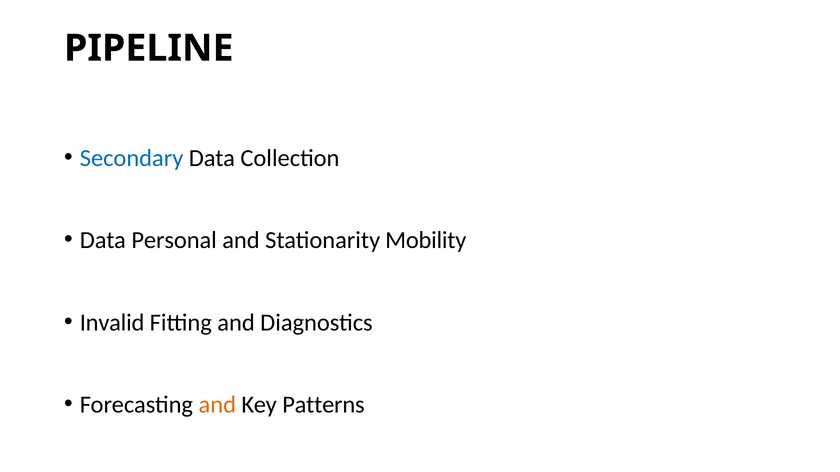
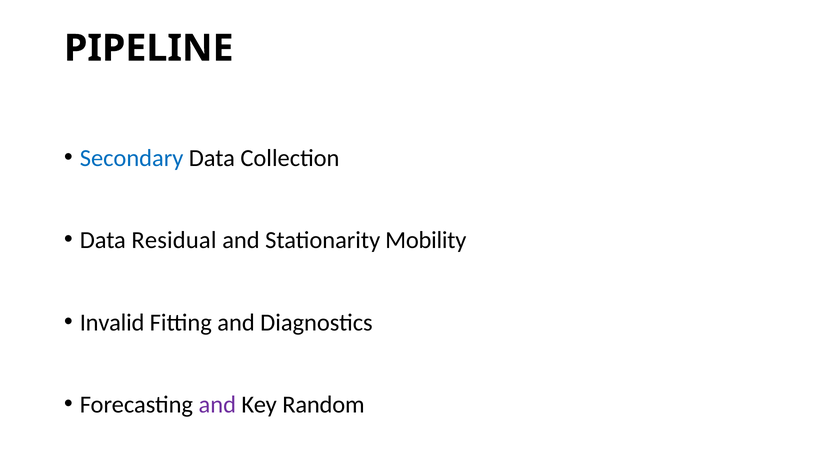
Personal: Personal -> Residual
and at (217, 405) colour: orange -> purple
Patterns: Patterns -> Random
